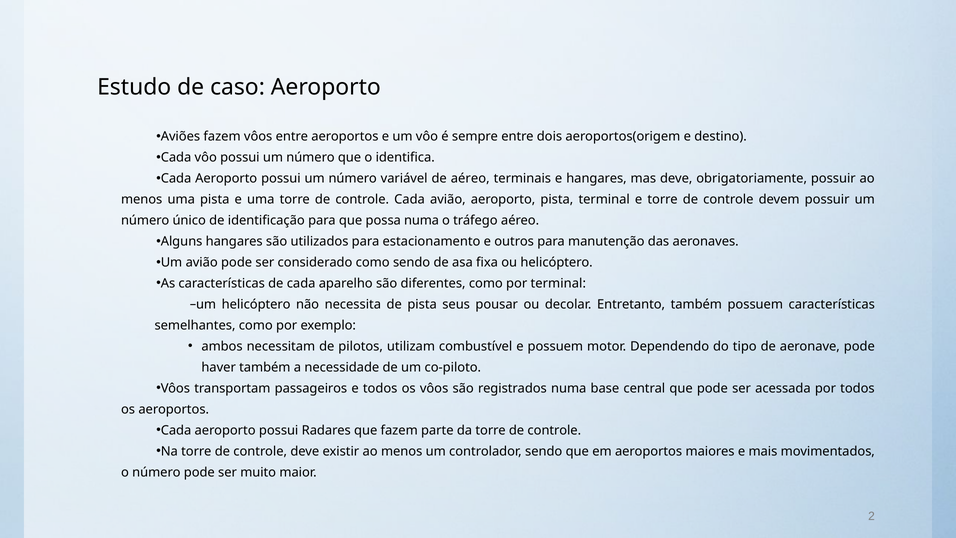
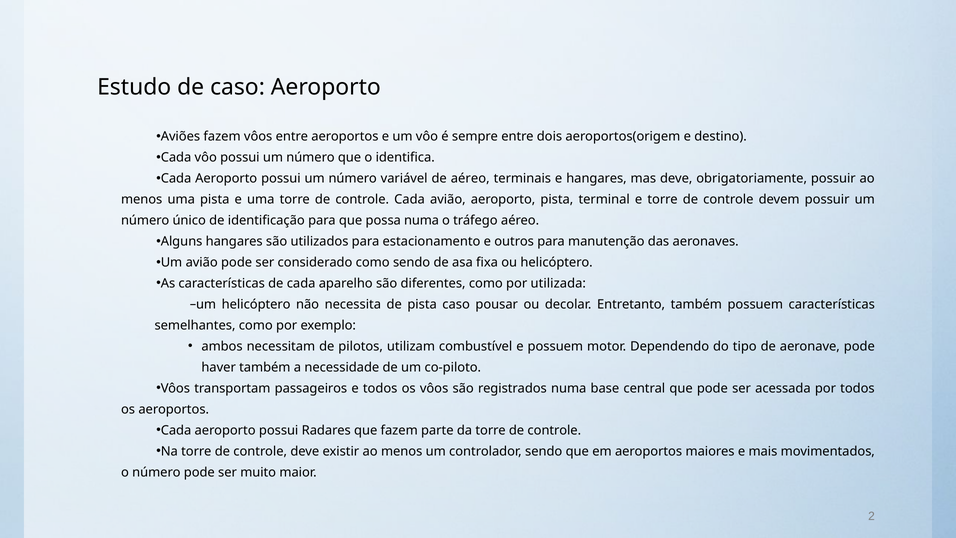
por terminal: terminal -> utilizada
pista seus: seus -> caso
